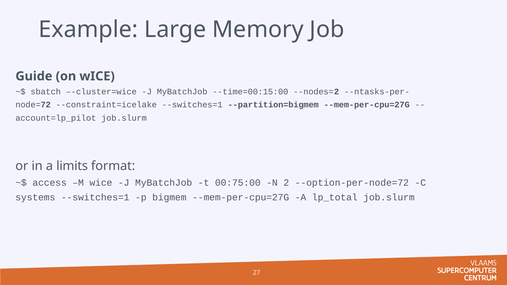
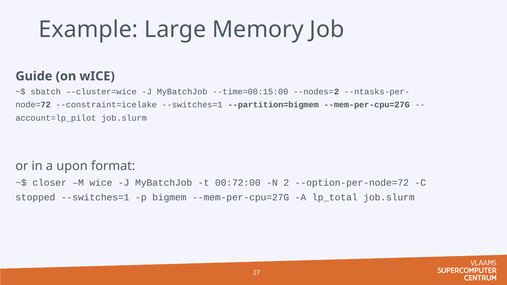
limits: limits -> upon
access: access -> closer
00:75:00: 00:75:00 -> 00:72:00
systems: systems -> stopped
